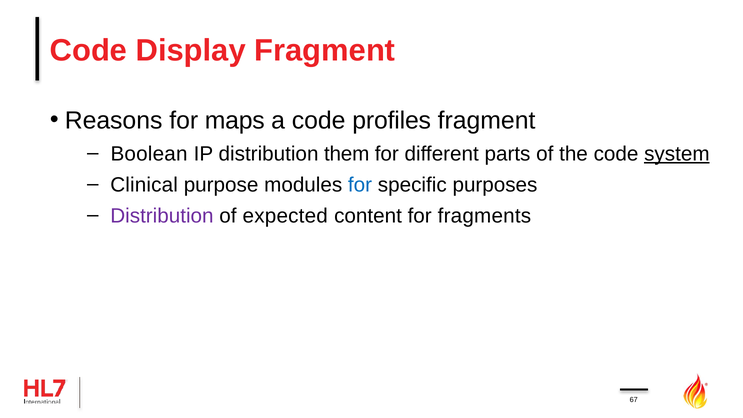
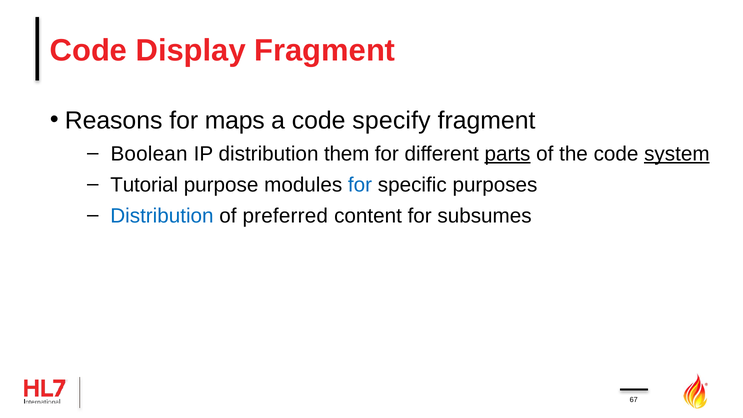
profiles: profiles -> specify
parts underline: none -> present
Clinical: Clinical -> Tutorial
Distribution at (162, 216) colour: purple -> blue
expected: expected -> preferred
fragments: fragments -> subsumes
